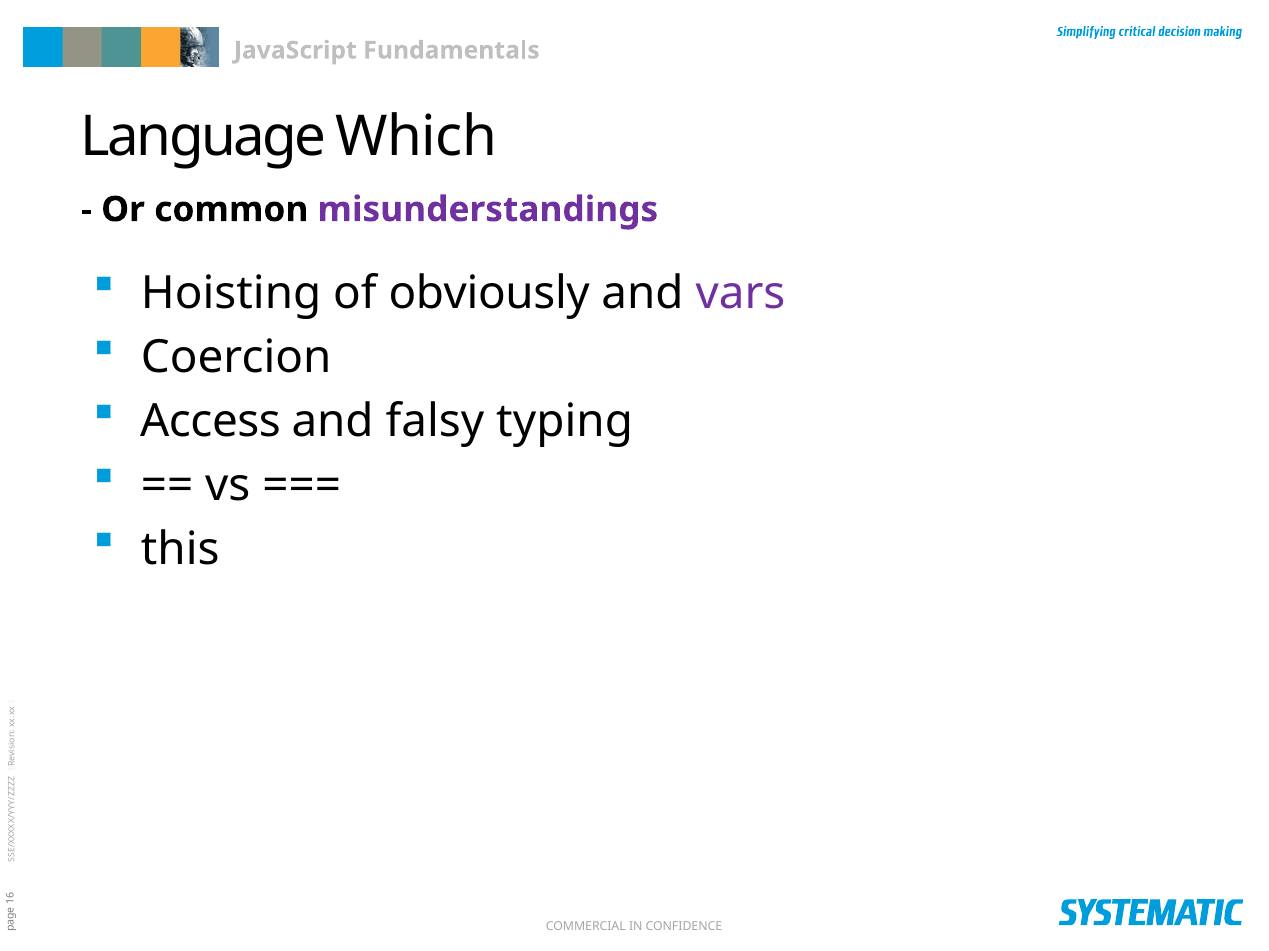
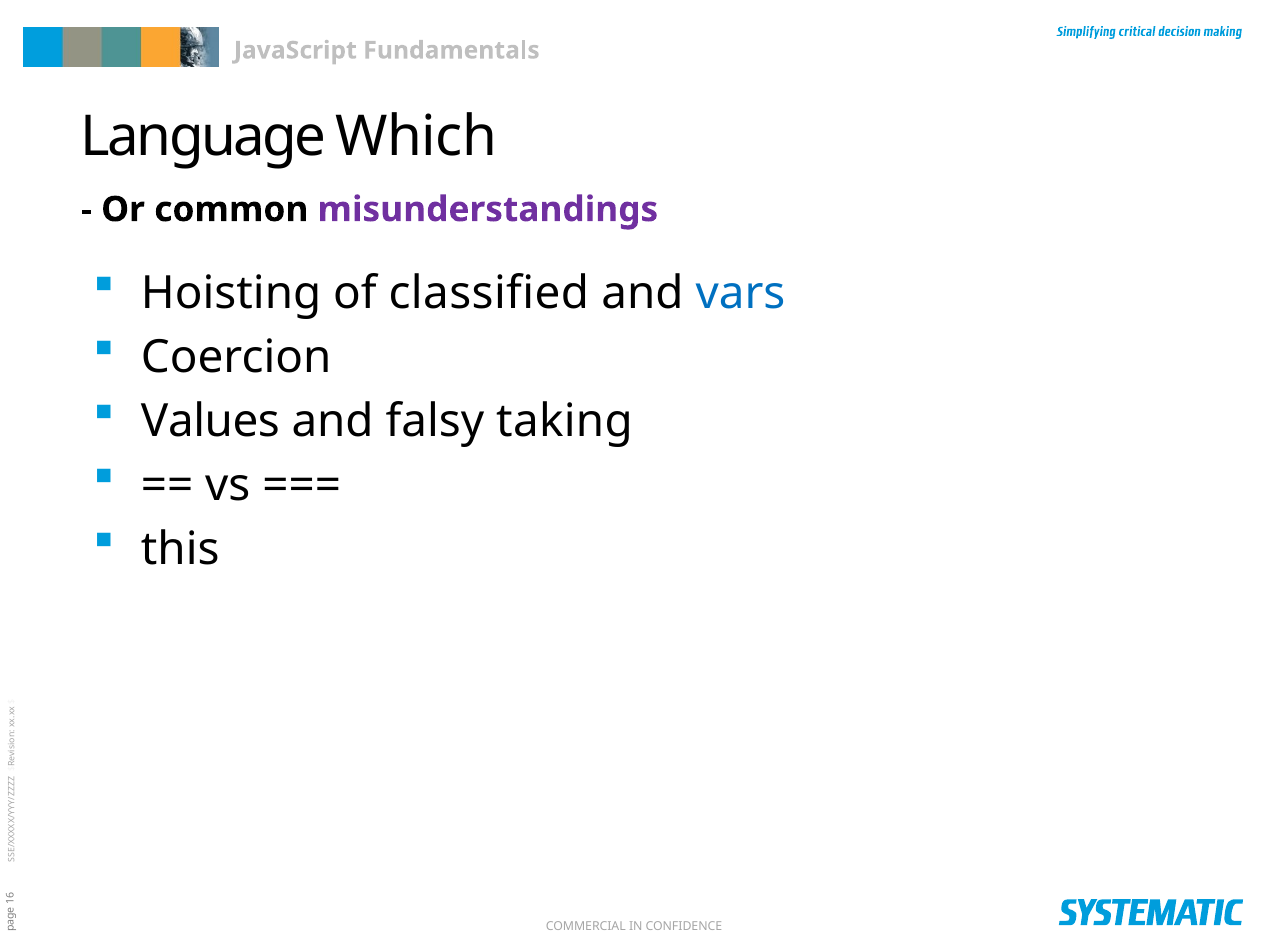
obviously: obviously -> classified
vars colour: purple -> blue
Access: Access -> Values
typing: typing -> taking
